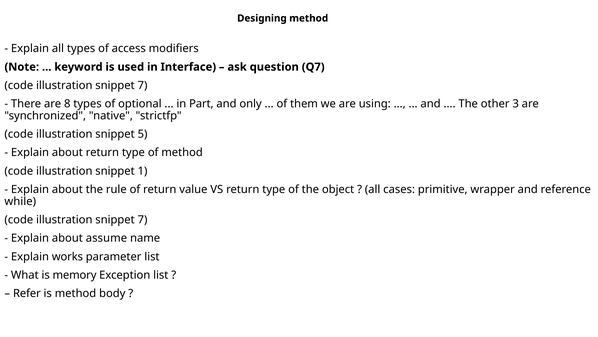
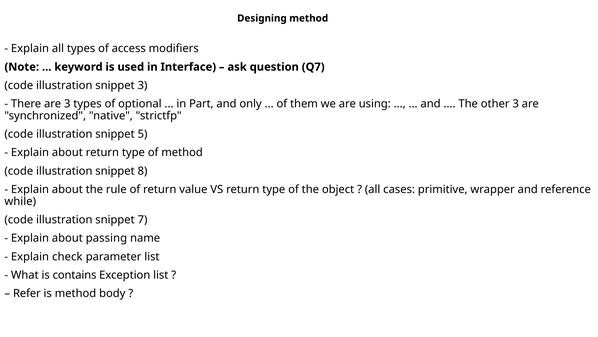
7 at (142, 85): 7 -> 3
are 8: 8 -> 3
1: 1 -> 8
assume: assume -> passing
works: works -> check
memory: memory -> contains
